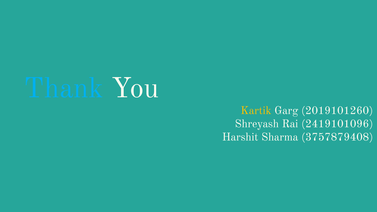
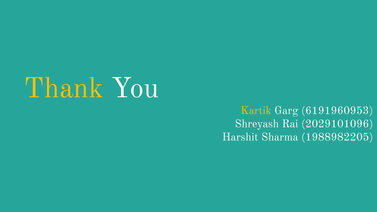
Thank colour: light blue -> yellow
2019101260: 2019101260 -> 6191960953
2419101096: 2419101096 -> 2029101096
3757879408: 3757879408 -> 1988982205
